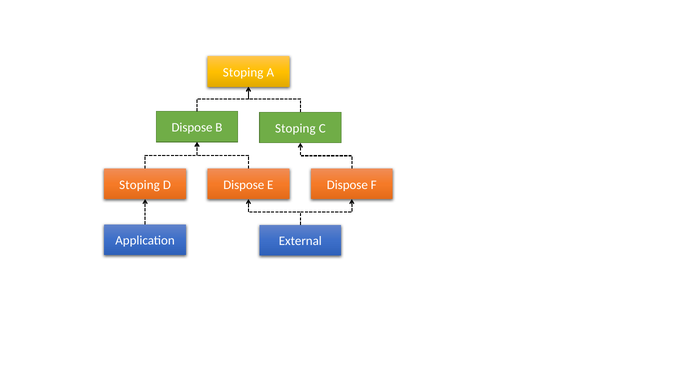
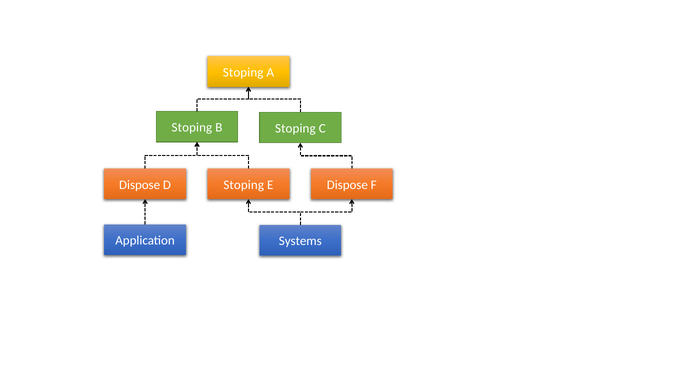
Dispose at (192, 128): Dispose -> Stoping
Stoping at (140, 185): Stoping -> Dispose
Dispose at (244, 185): Dispose -> Stoping
External: External -> Systems
